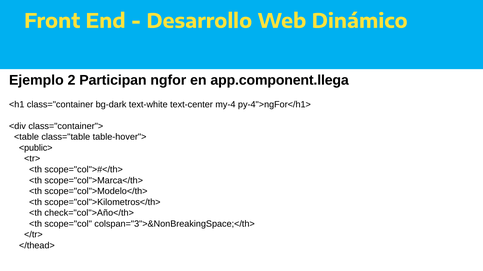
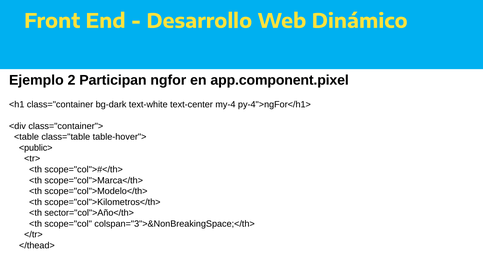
app.component.llega: app.component.llega -> app.component.pixel
check="col">Año</th>: check="col">Año</th> -> sector="col">Año</th>
